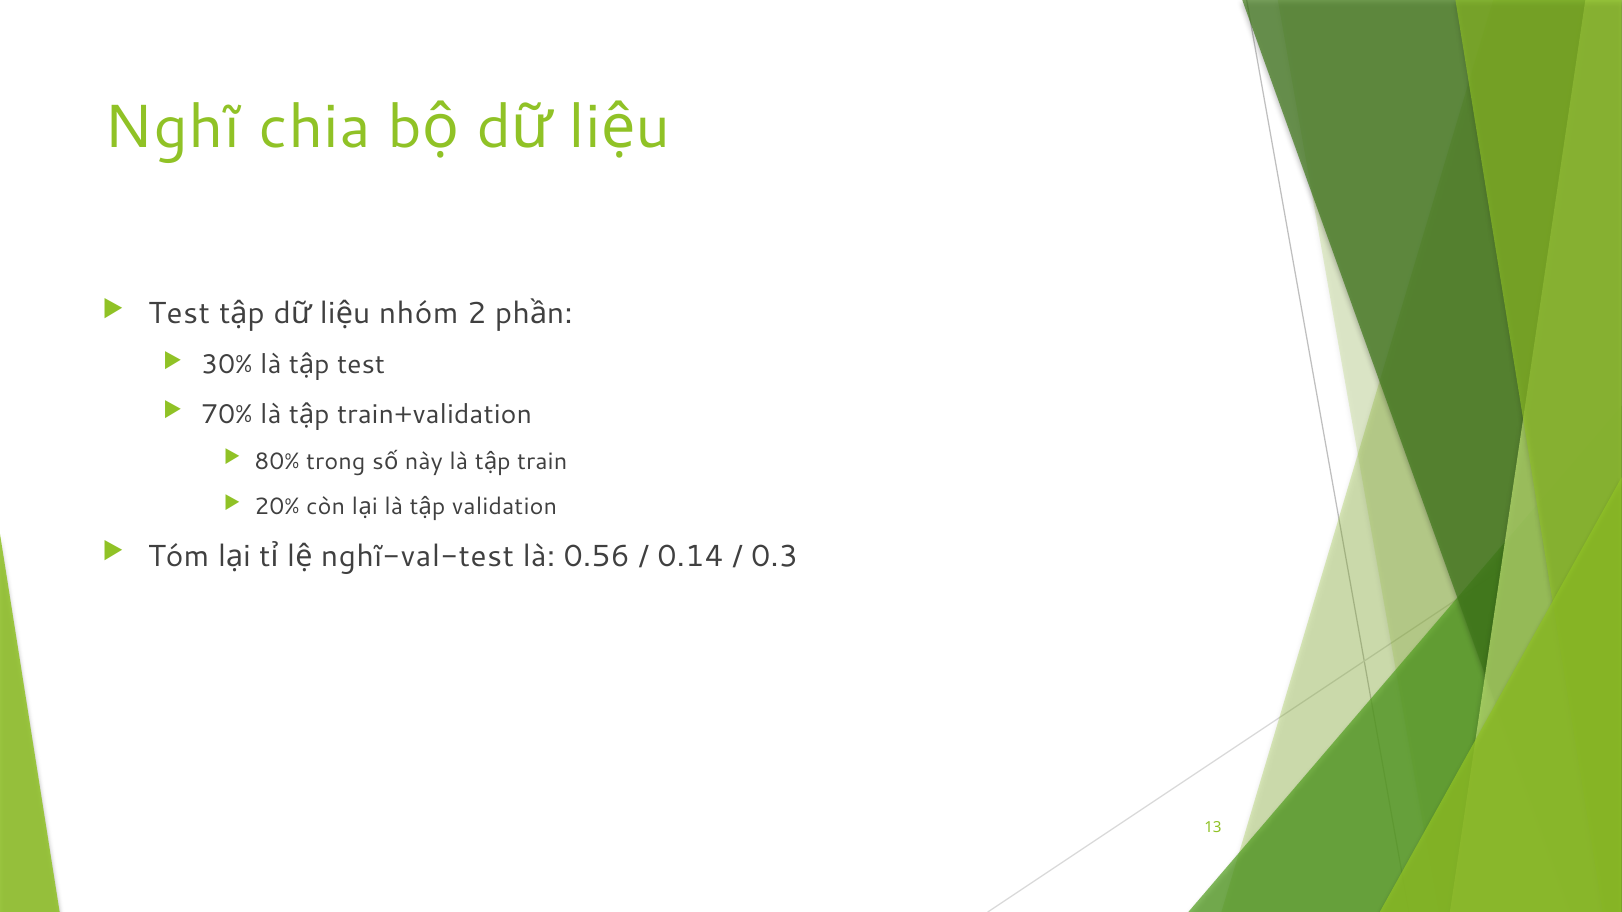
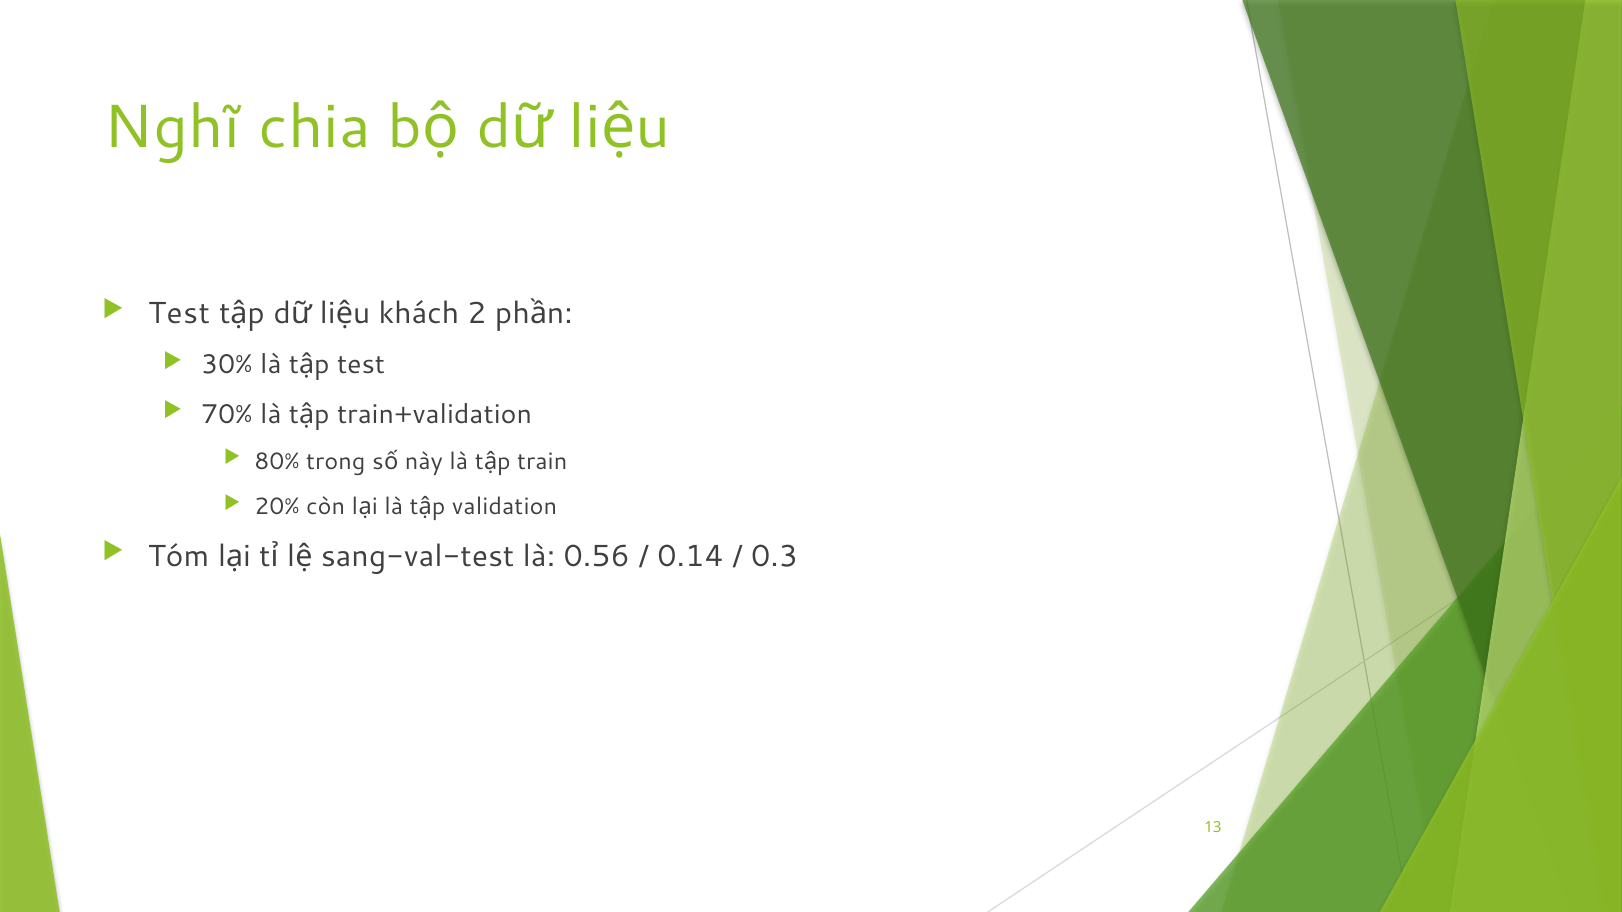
nhóm: nhóm -> khách
nghĩ-val-test: nghĩ-val-test -> sang-val-test
